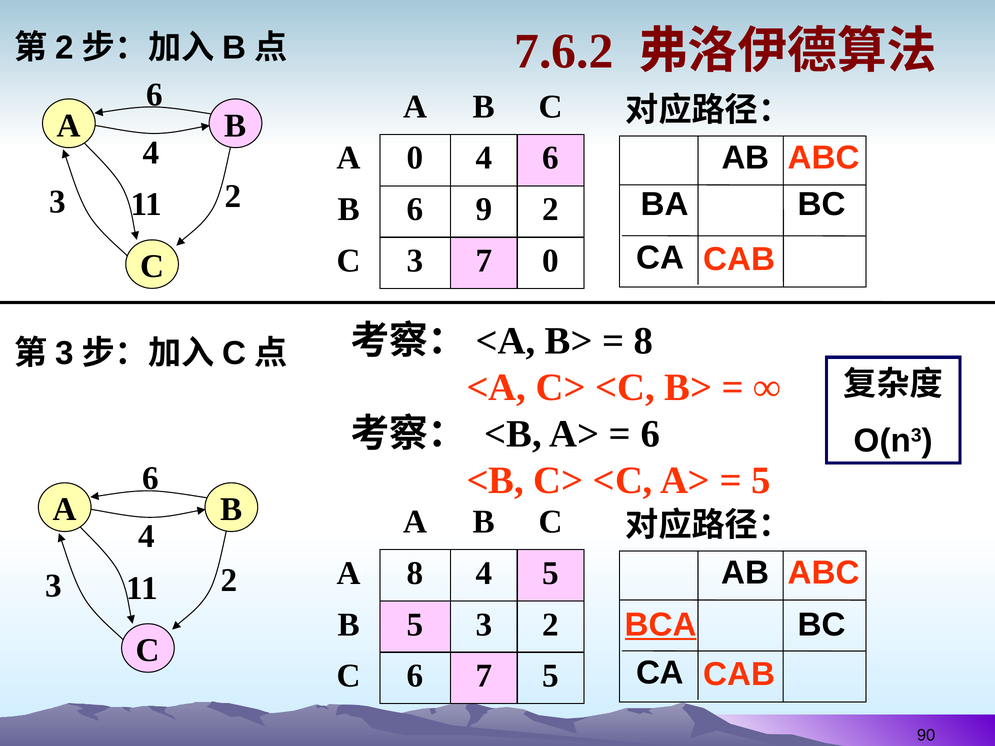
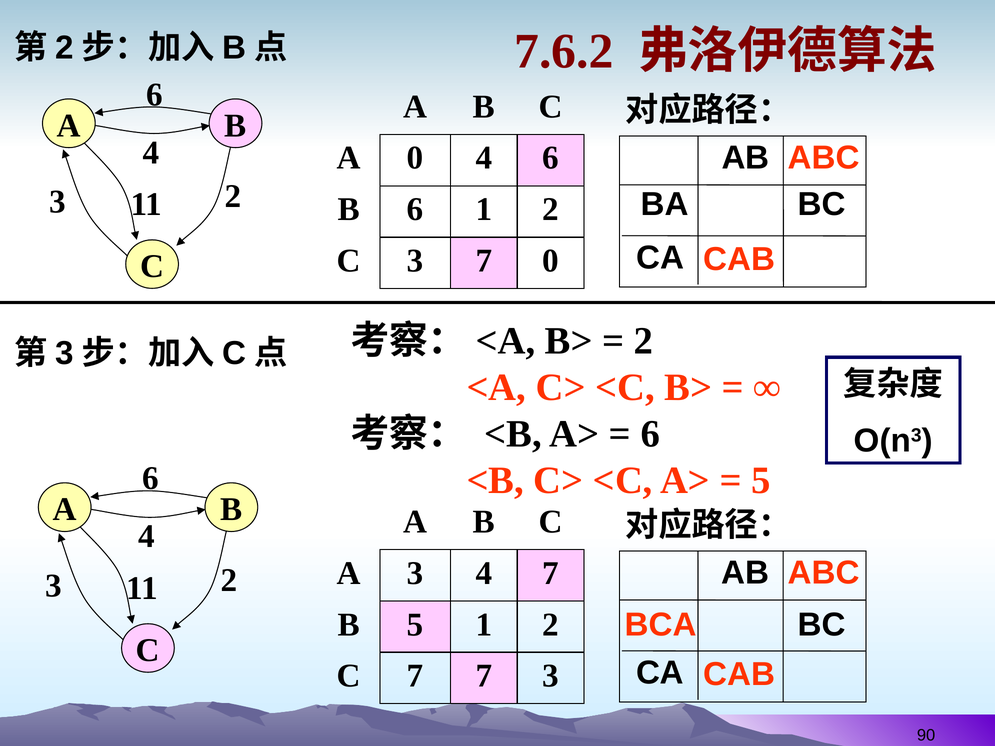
6 9: 9 -> 1
8 at (644, 341): 8 -> 2
A 8: 8 -> 3
4 5: 5 -> 7
BCA underline: present -> none
5 3: 3 -> 1
C 6: 6 -> 7
7 5: 5 -> 3
